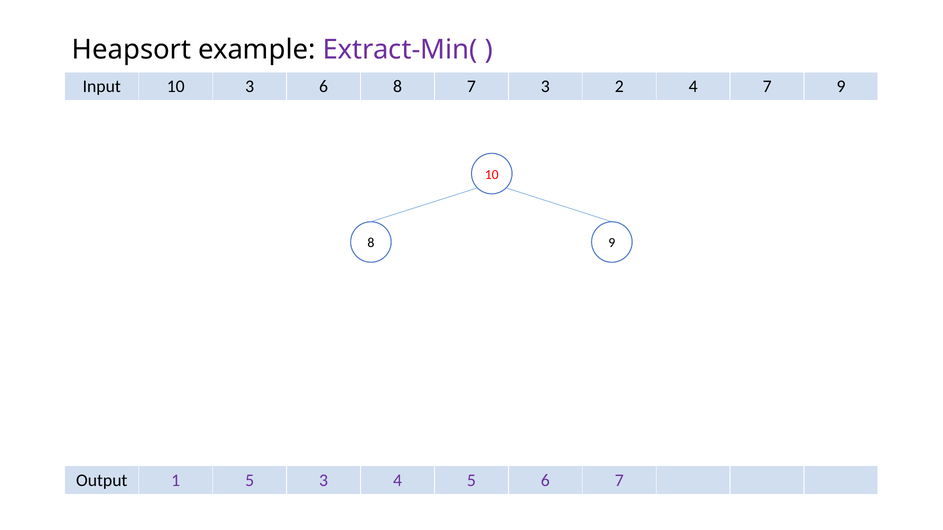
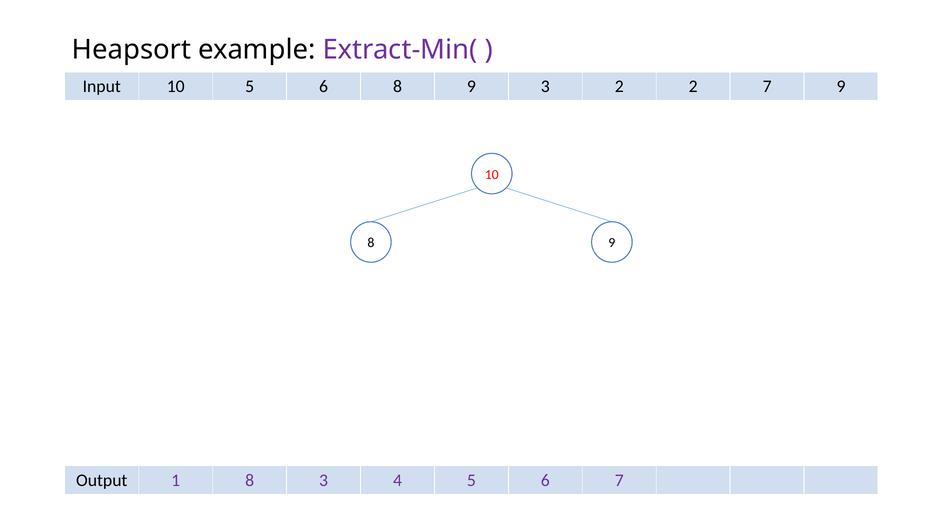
10 3: 3 -> 5
6 8 7: 7 -> 9
2 4: 4 -> 2
1 5: 5 -> 8
